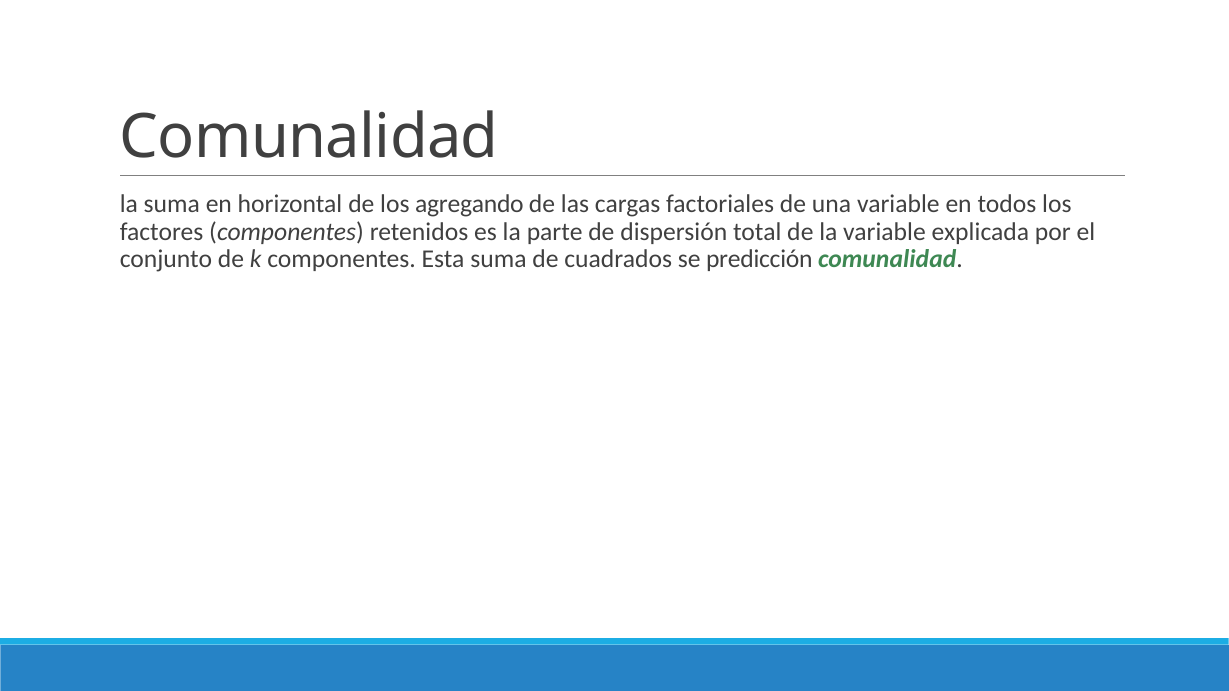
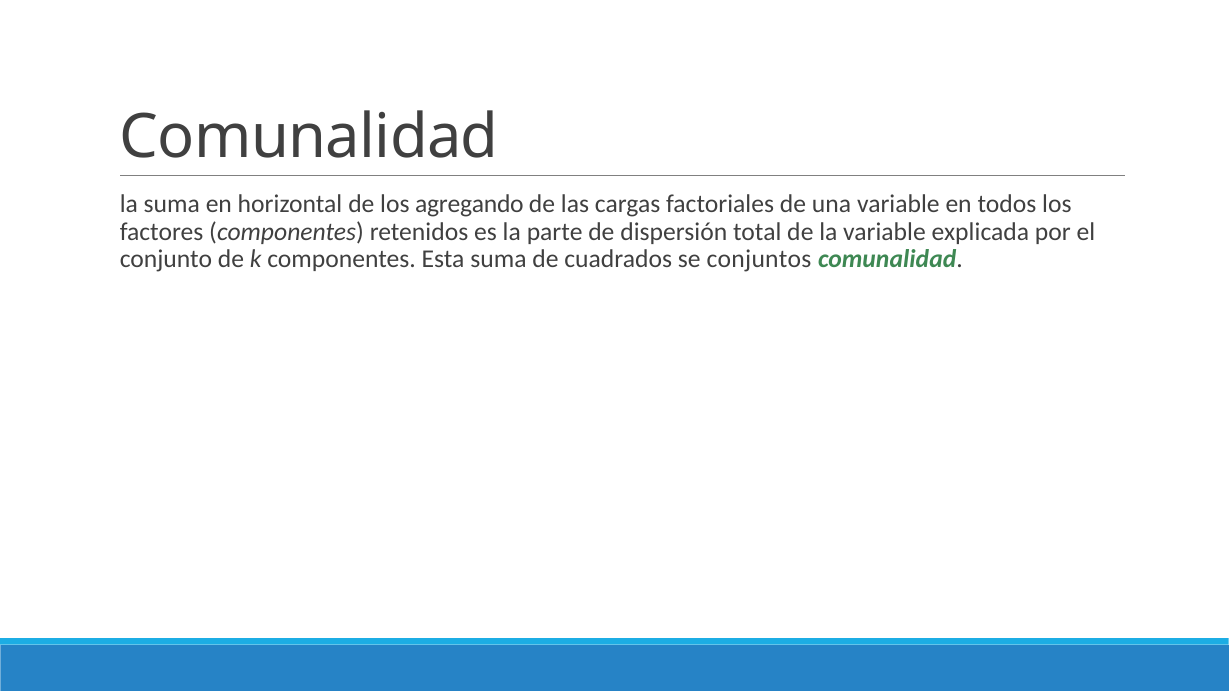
predicción: predicción -> conjuntos
